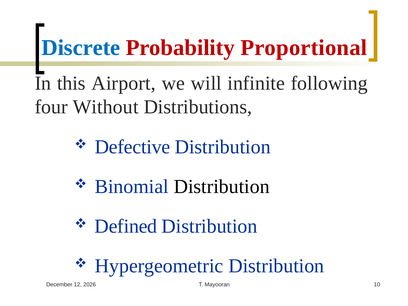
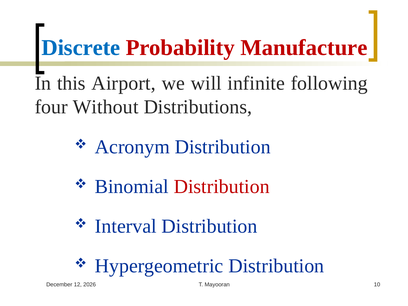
Proportional: Proportional -> Manufacture
Defective: Defective -> Acronym
Distribution at (222, 186) colour: black -> red
Defined: Defined -> Interval
